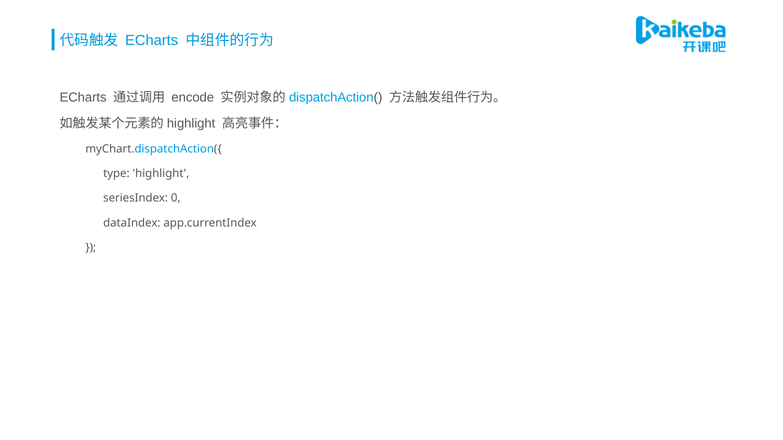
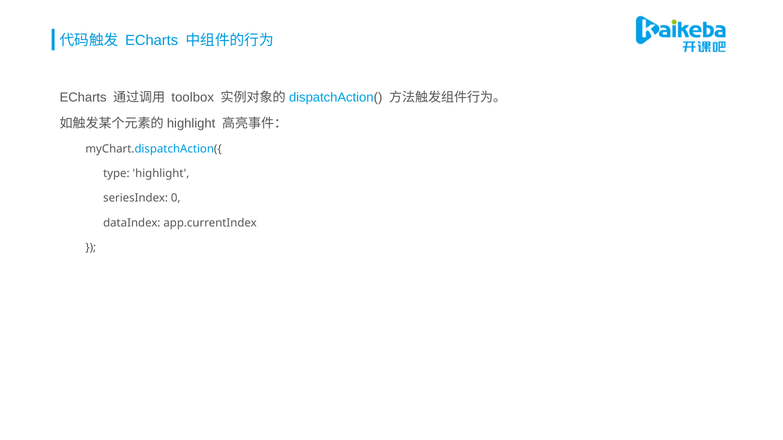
encode: encode -> toolbox
